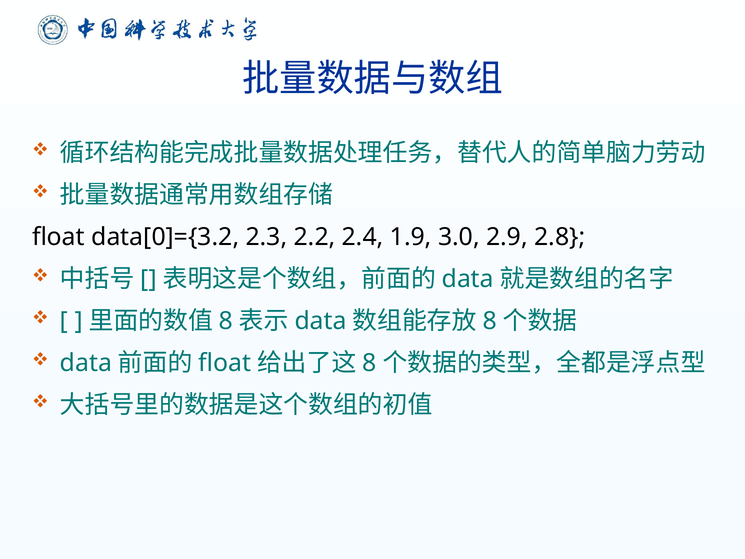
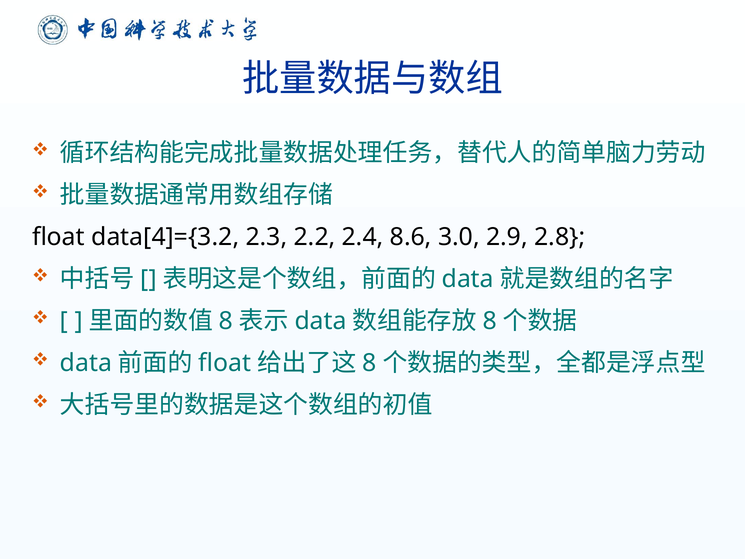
data[0]={3.2: data[0]={3.2 -> data[4]={3.2
1.9: 1.9 -> 8.6
